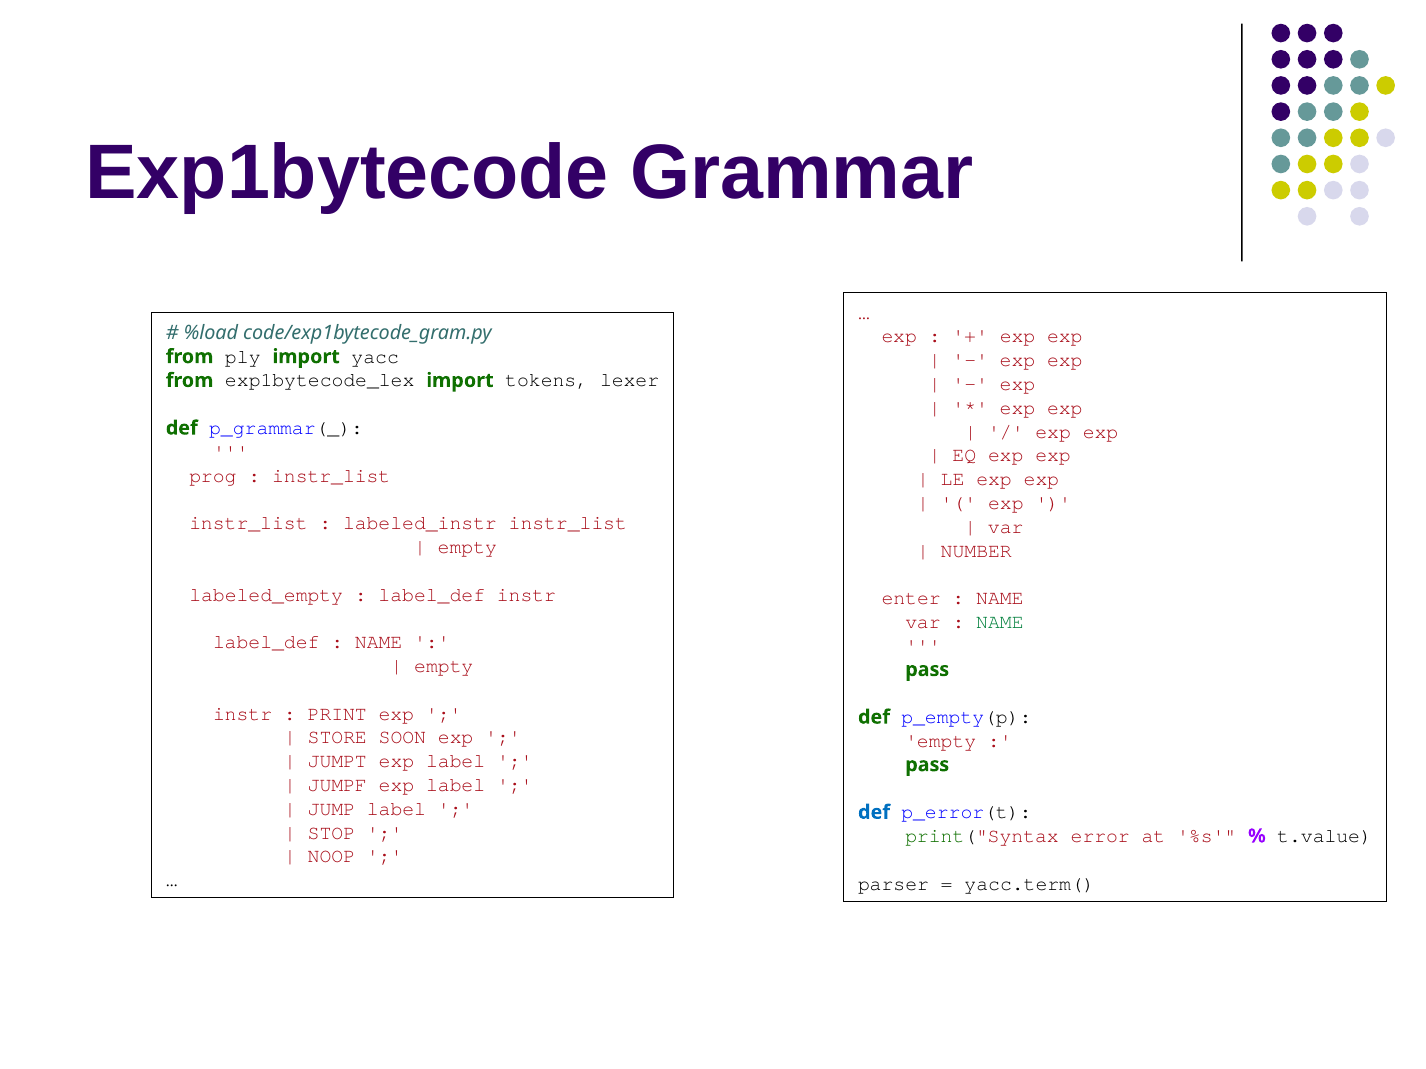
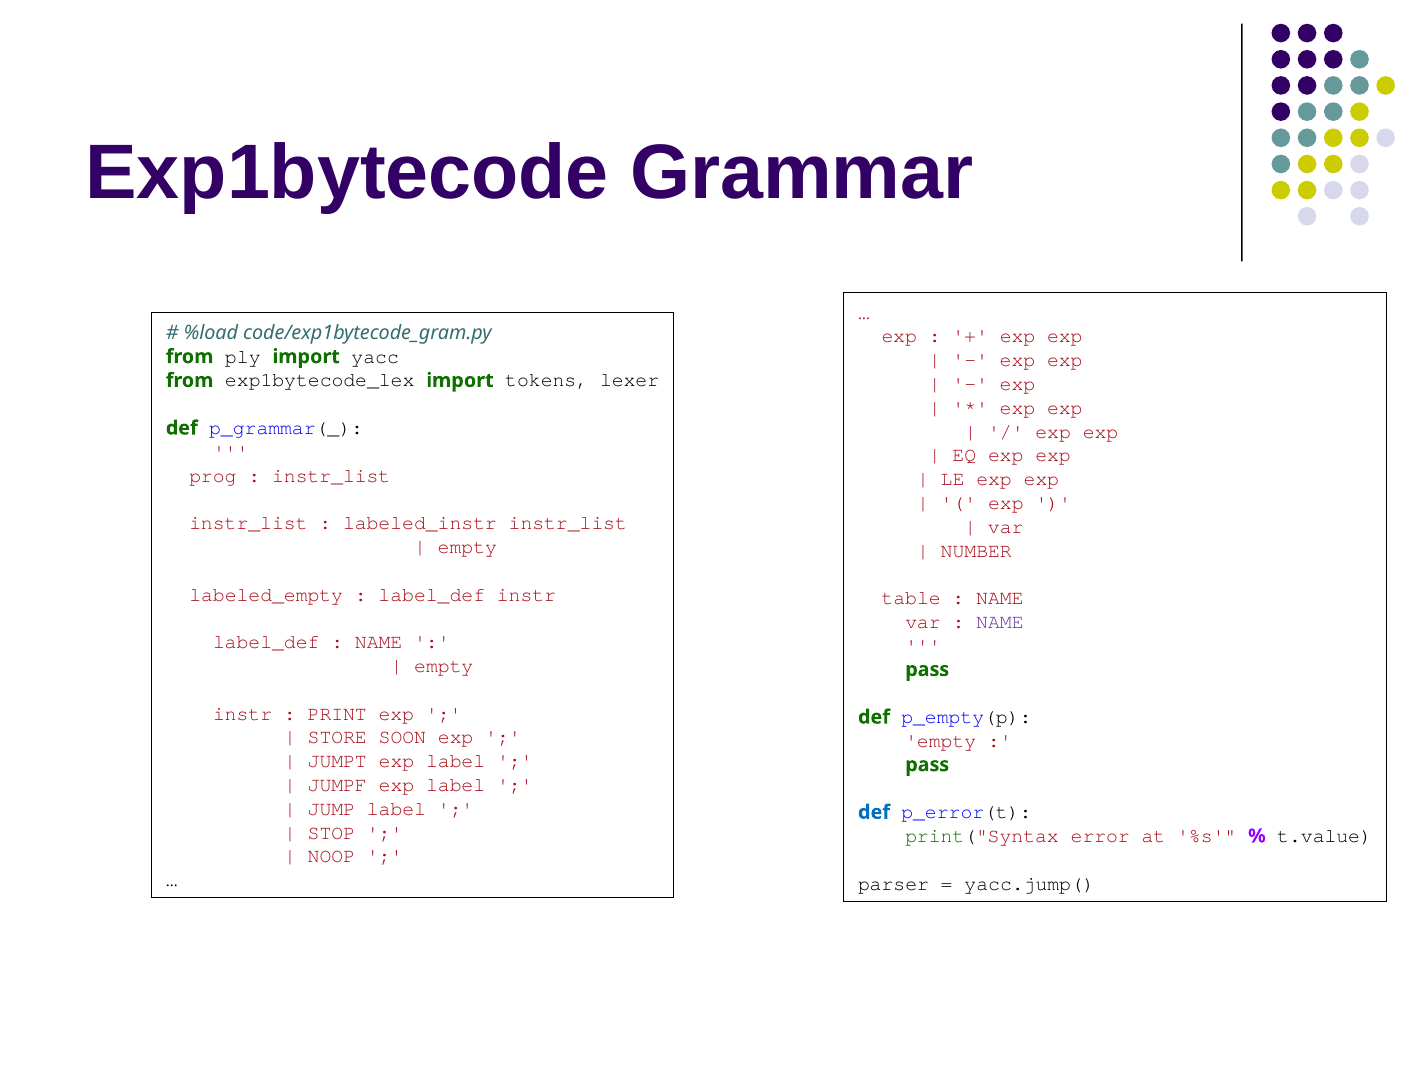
enter: enter -> table
NAME at (1000, 622) colour: green -> purple
yacc.term(: yacc.term( -> yacc.jump(
